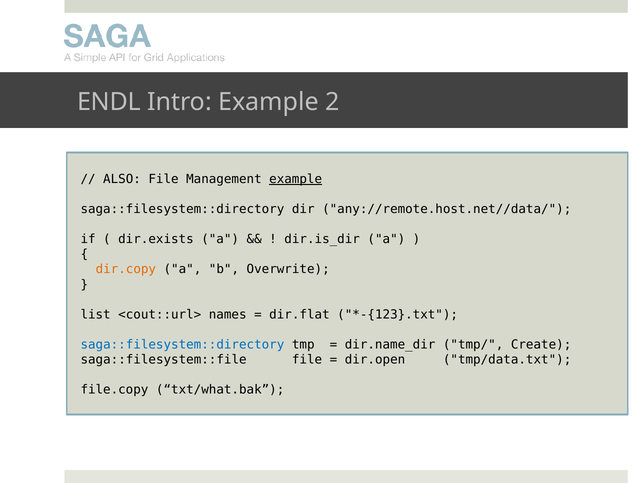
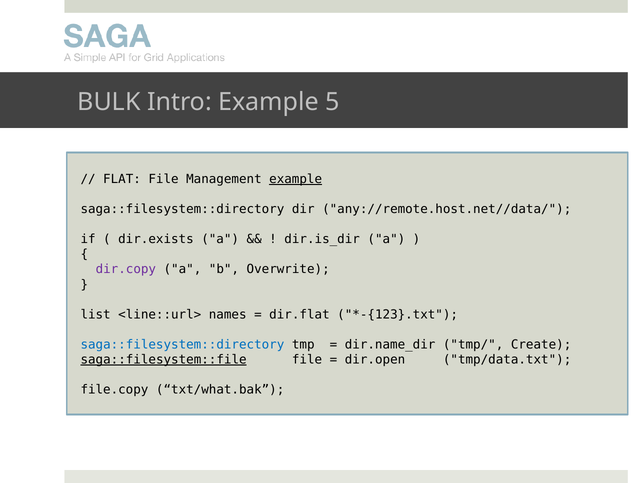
ENDL: ENDL -> BULK
2: 2 -> 5
ALSO: ALSO -> FLAT
dir.copy colour: orange -> purple
<cout::url>: <cout::url> -> <line::url>
saga::filesystem::file underline: none -> present
